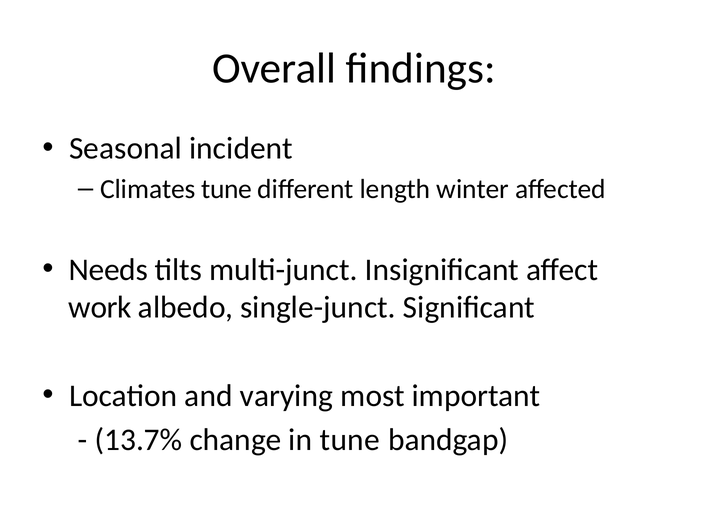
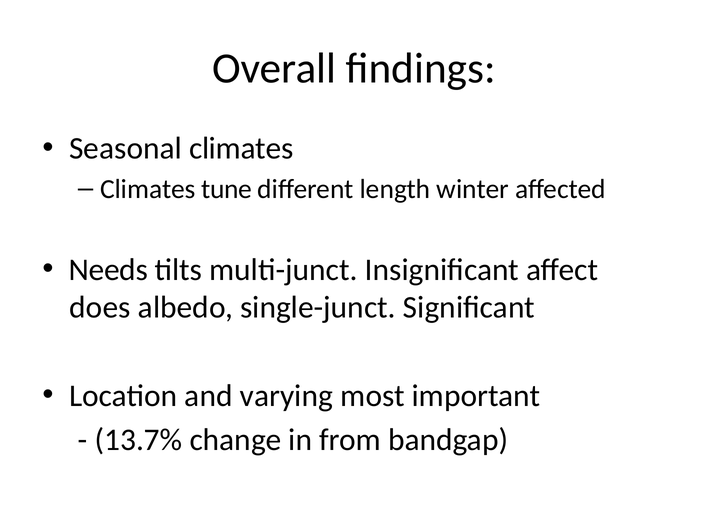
Seasonal incident: incident -> climates
work: work -> does
in tune: tune -> from
